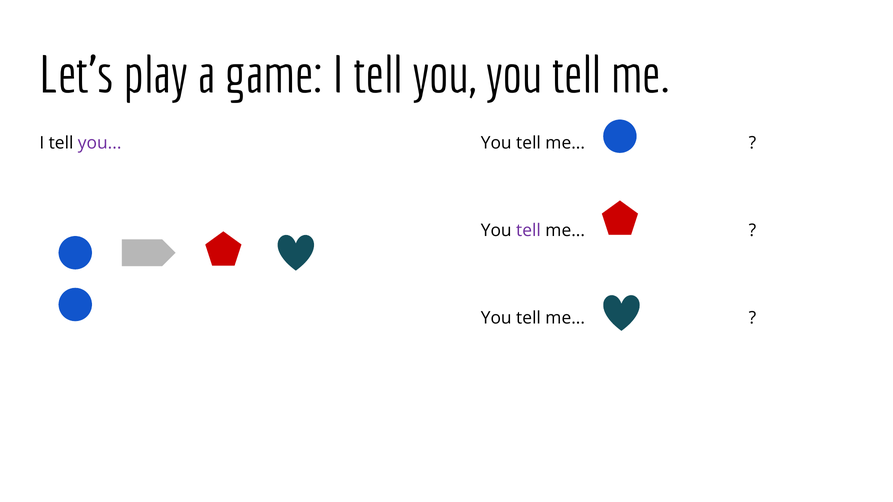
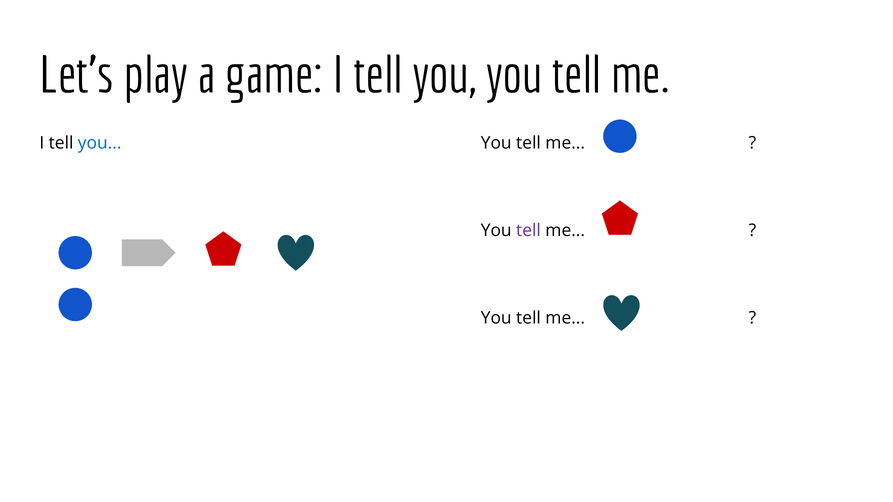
you at (100, 143) colour: purple -> blue
